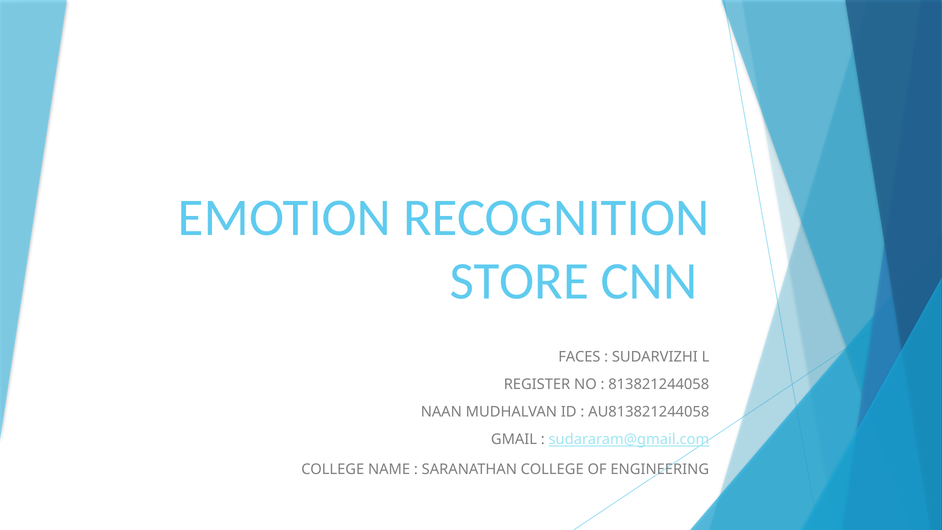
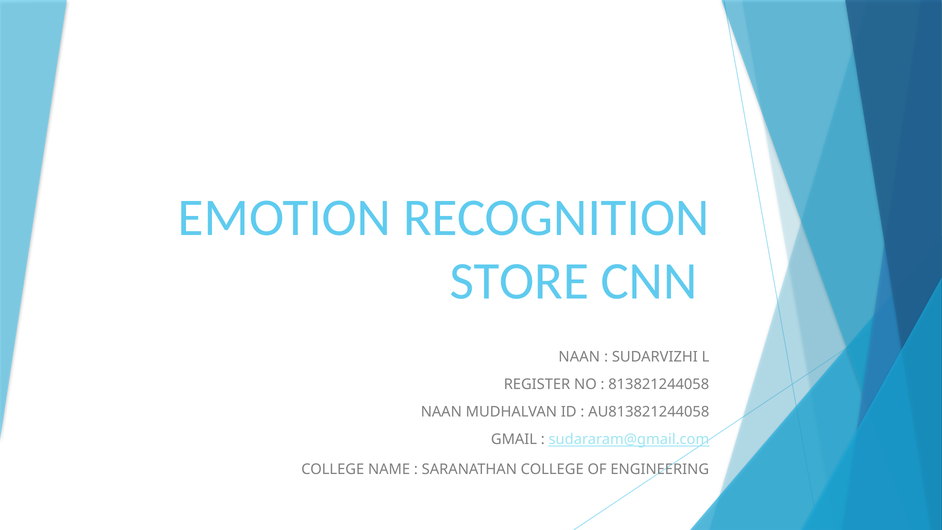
FACES at (579, 357): FACES -> NAAN
